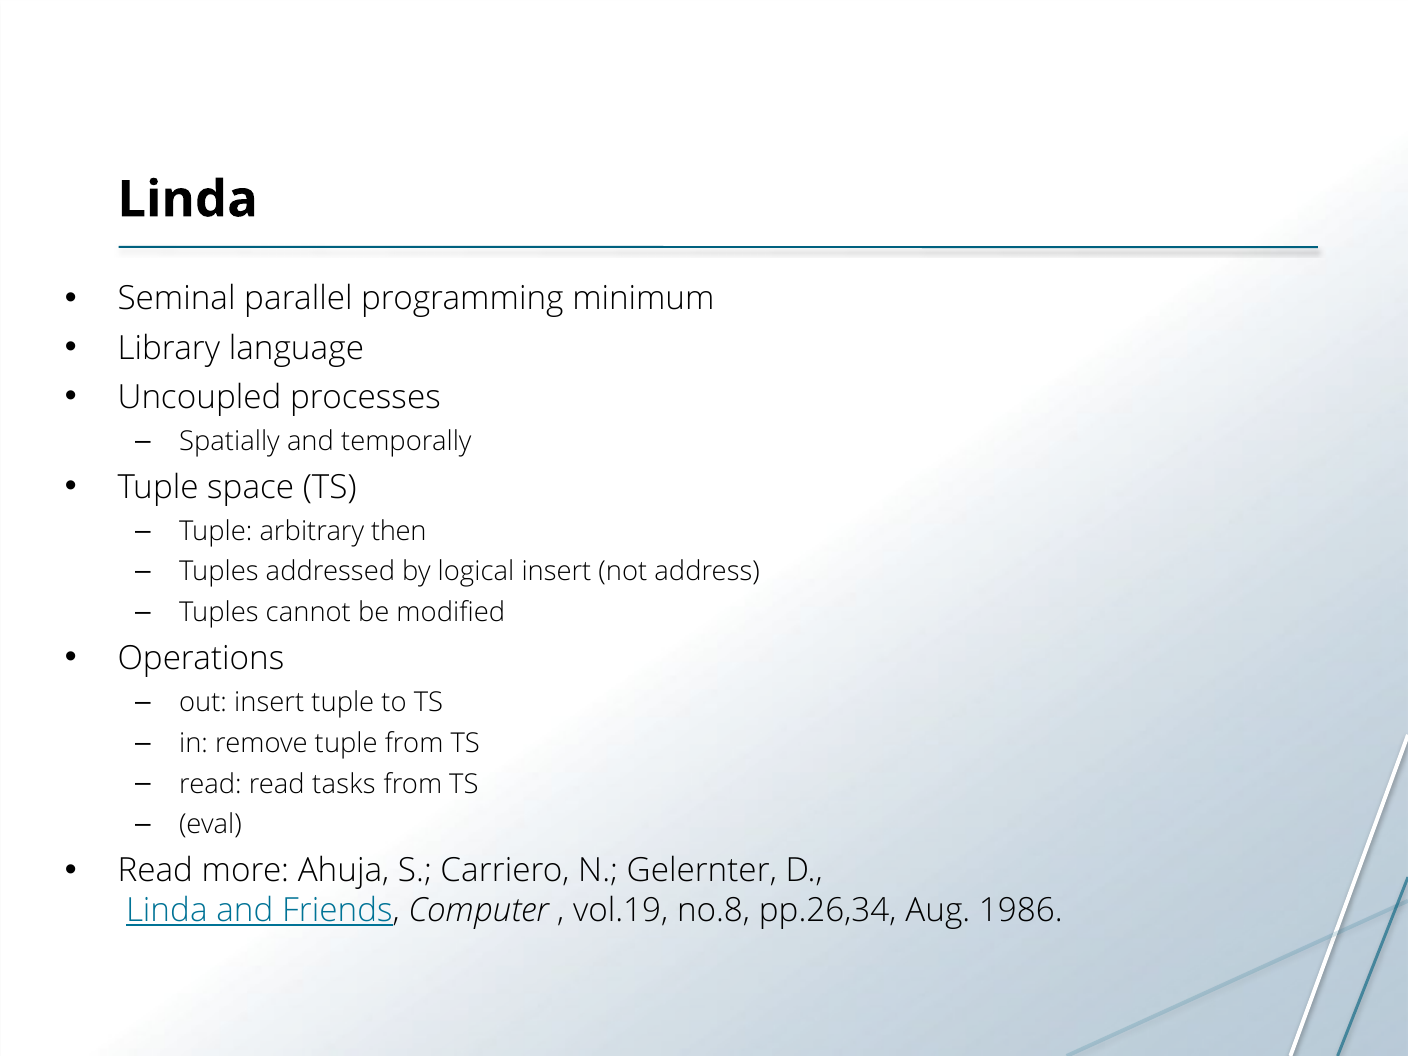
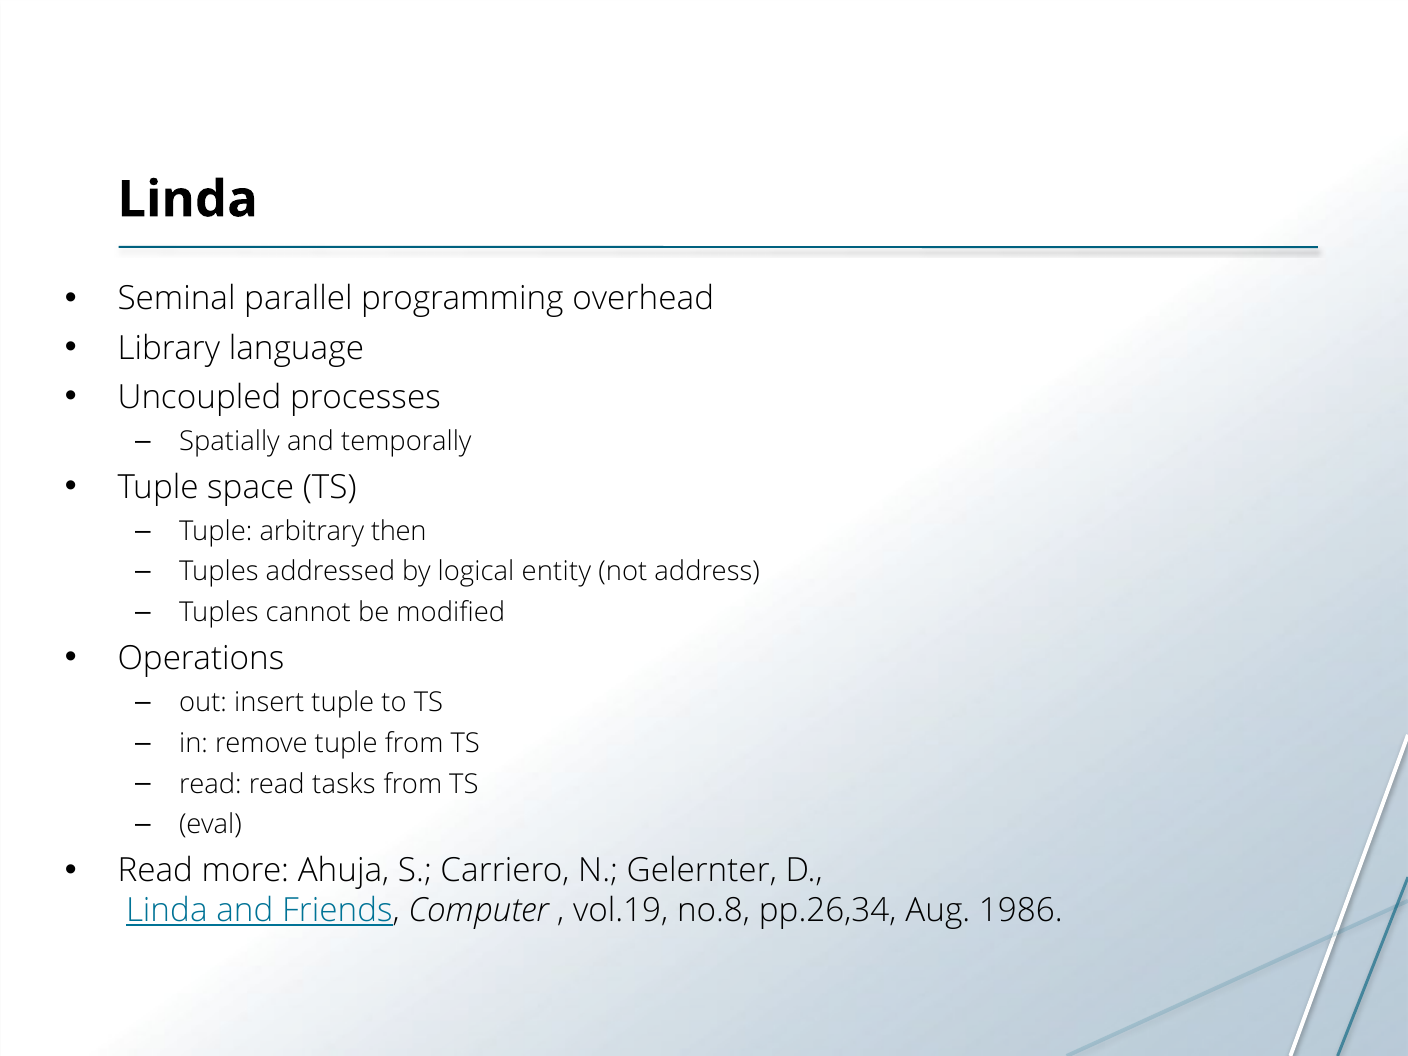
minimum: minimum -> overhead
logical insert: insert -> entity
